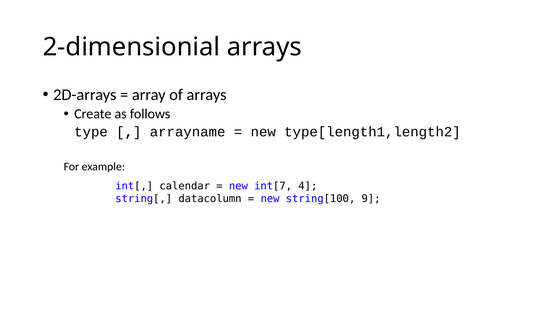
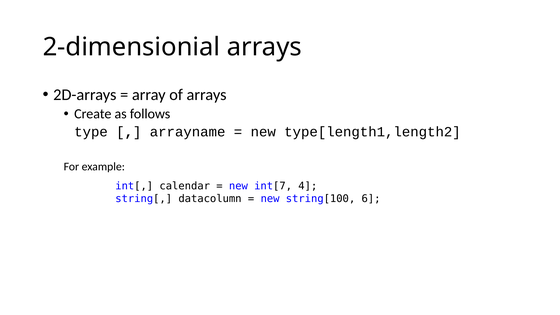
9: 9 -> 6
